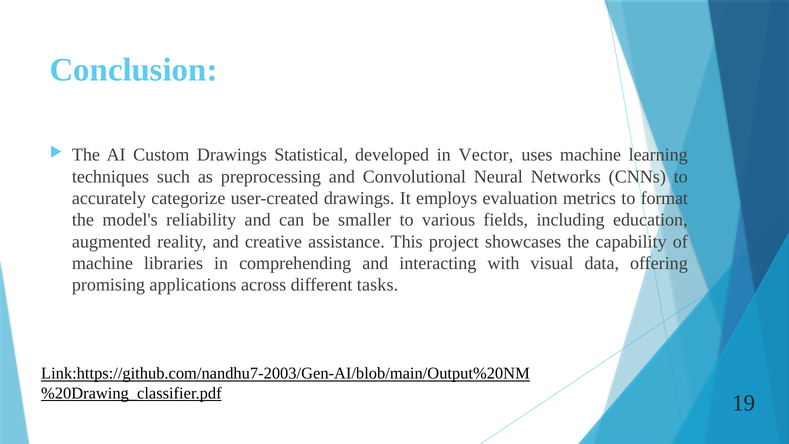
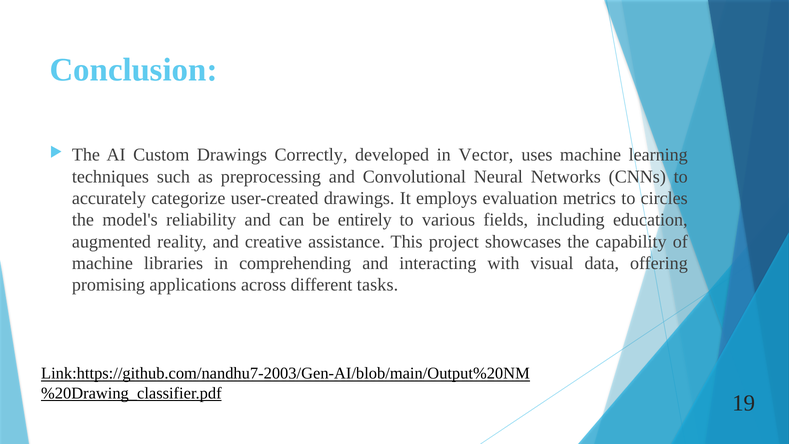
Statistical: Statistical -> Correctly
format: format -> circles
smaller: smaller -> entirely
